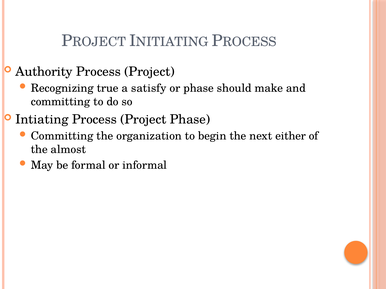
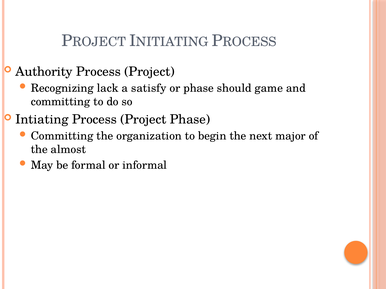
true: true -> lack
make: make -> game
either: either -> major
